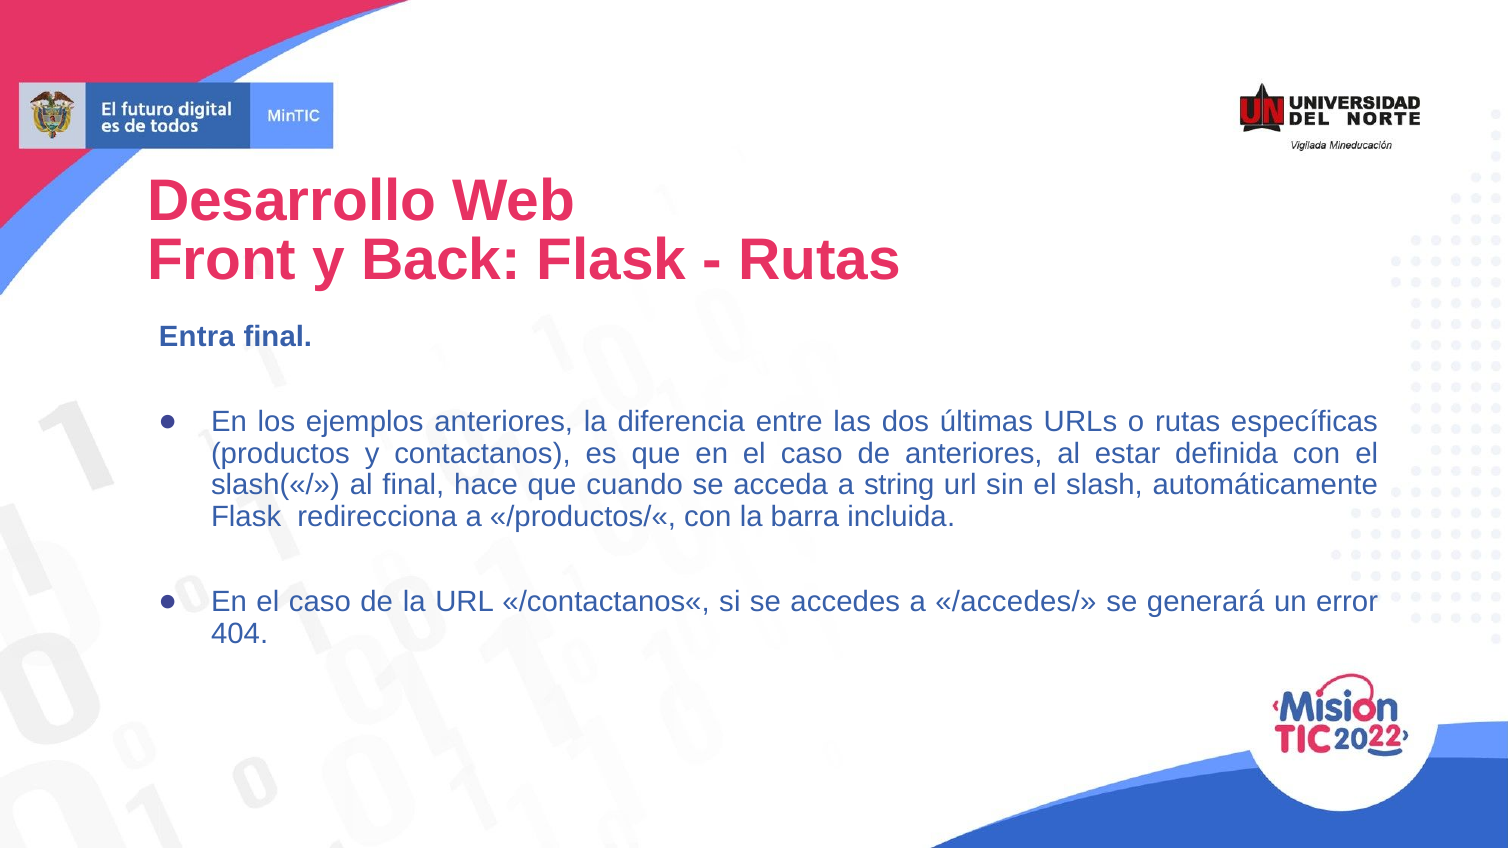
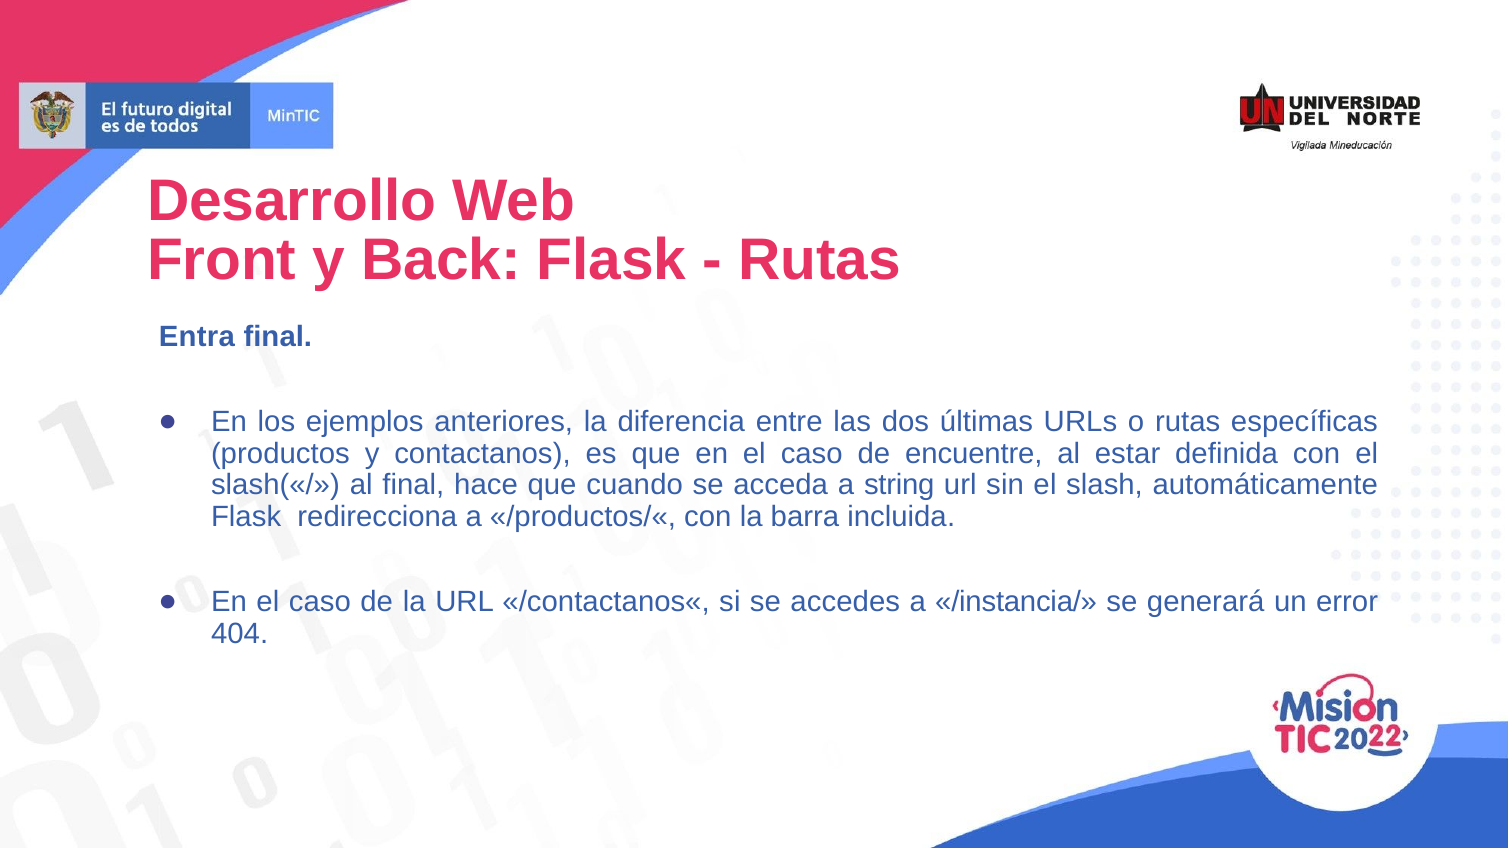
de anteriores: anteriores -> encuentre
/accedes/: /accedes/ -> /instancia/
